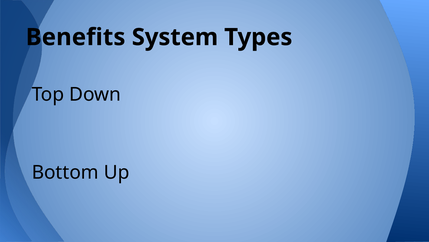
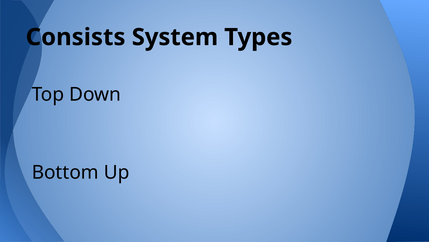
Benefits: Benefits -> Consists
